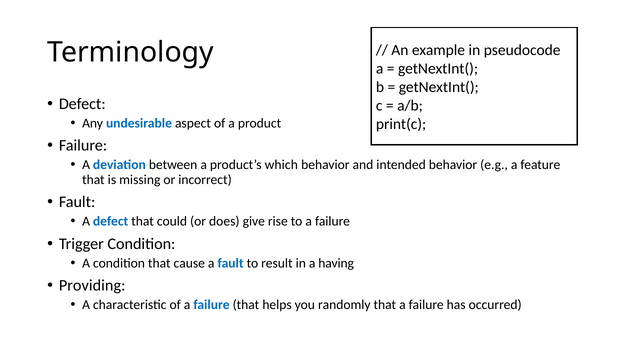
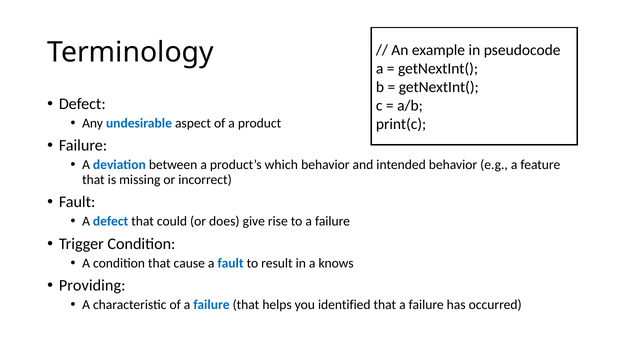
having: having -> knows
randomly: randomly -> identified
